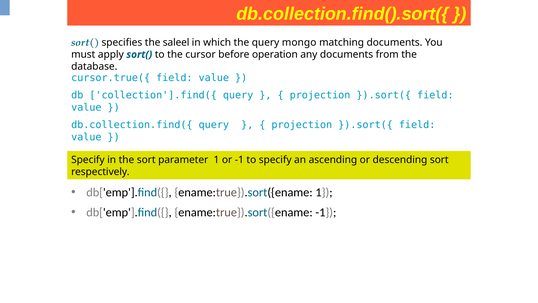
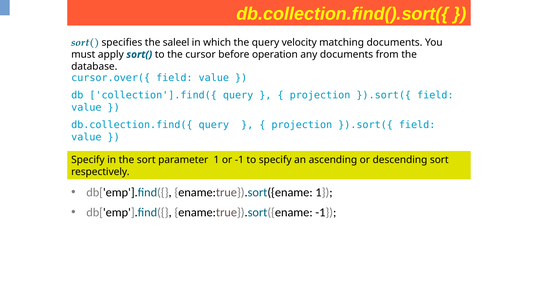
mongo: mongo -> velocity
cursor.true({: cursor.true({ -> cursor.over({
